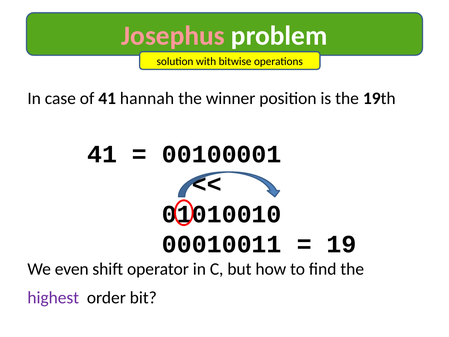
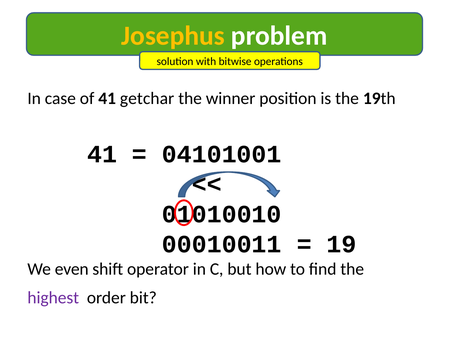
Josephus colour: pink -> yellow
hannah: hannah -> getchar
00100001: 00100001 -> 04101001
